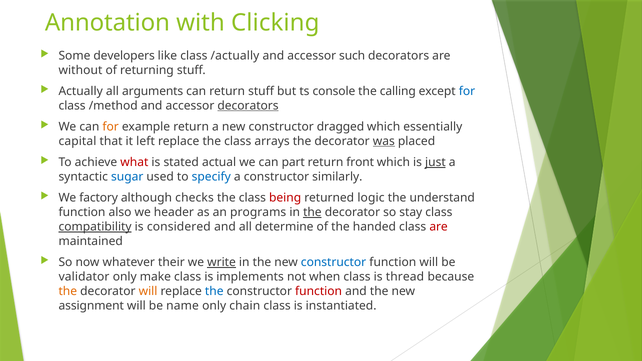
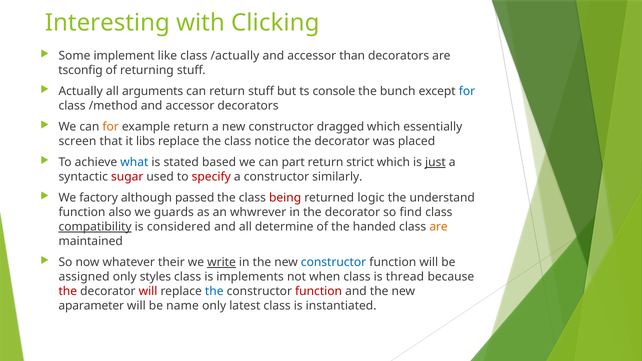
Annotation: Annotation -> Interesting
developers: developers -> implement
such: such -> than
without: without -> tsconfig
calling: calling -> bunch
decorators at (248, 106) underline: present -> none
capital: capital -> screen
left: left -> libs
arrays: arrays -> notice
was underline: present -> none
what colour: red -> blue
actual: actual -> based
front: front -> strict
sugar colour: blue -> red
specify colour: blue -> red
checks: checks -> passed
header: header -> guards
programs: programs -> whwrever
the at (312, 212) underline: present -> none
stay: stay -> find
are at (439, 227) colour: red -> orange
validator: validator -> assigned
make: make -> styles
the at (68, 291) colour: orange -> red
will at (148, 291) colour: orange -> red
assignment: assignment -> aparameter
chain: chain -> latest
